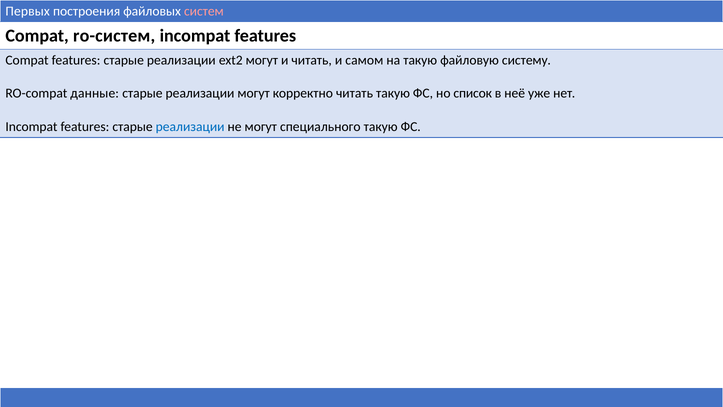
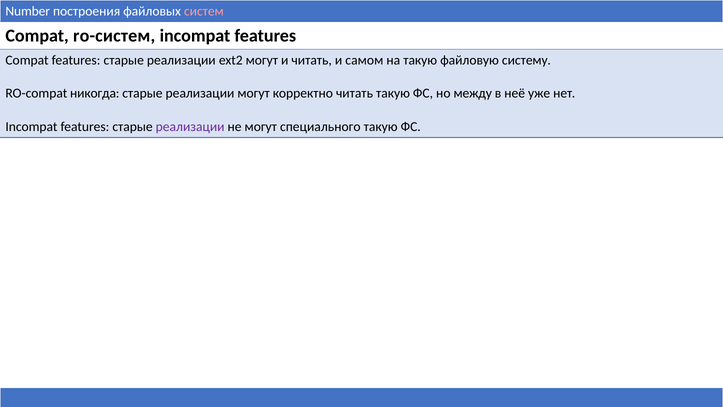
Первых: Первых -> Number
данные: данные -> никогда
список: список -> между
реализации at (190, 127) colour: blue -> purple
